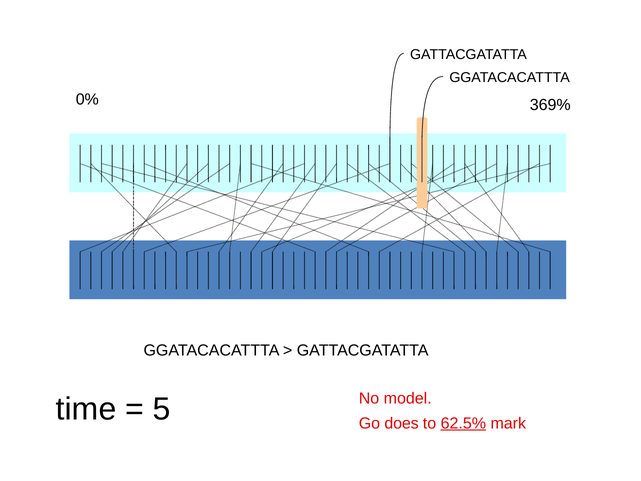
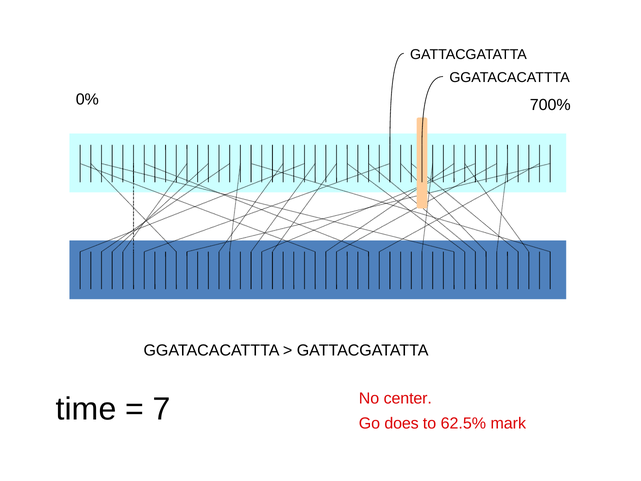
369%: 369% -> 700%
model: model -> center
5: 5 -> 7
62.5% underline: present -> none
